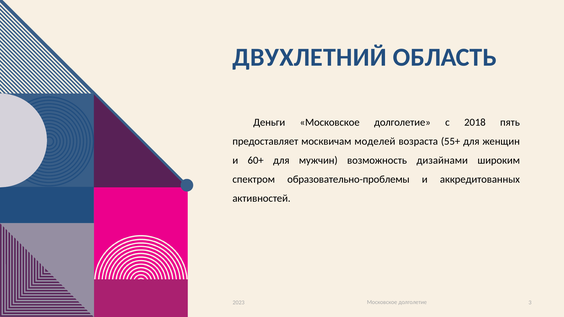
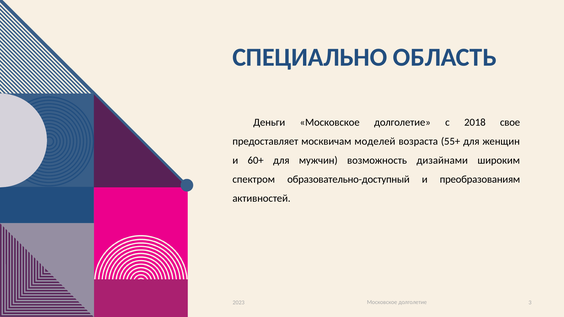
ДВУХЛЕТНИЙ: ДВУХЛЕТНИЙ -> СПЕЦИАЛЬНО
пять: пять -> свое
образовательно-проблемы: образовательно-проблемы -> образовательно-доступный
аккредитованных: аккредитованных -> преобразованиям
